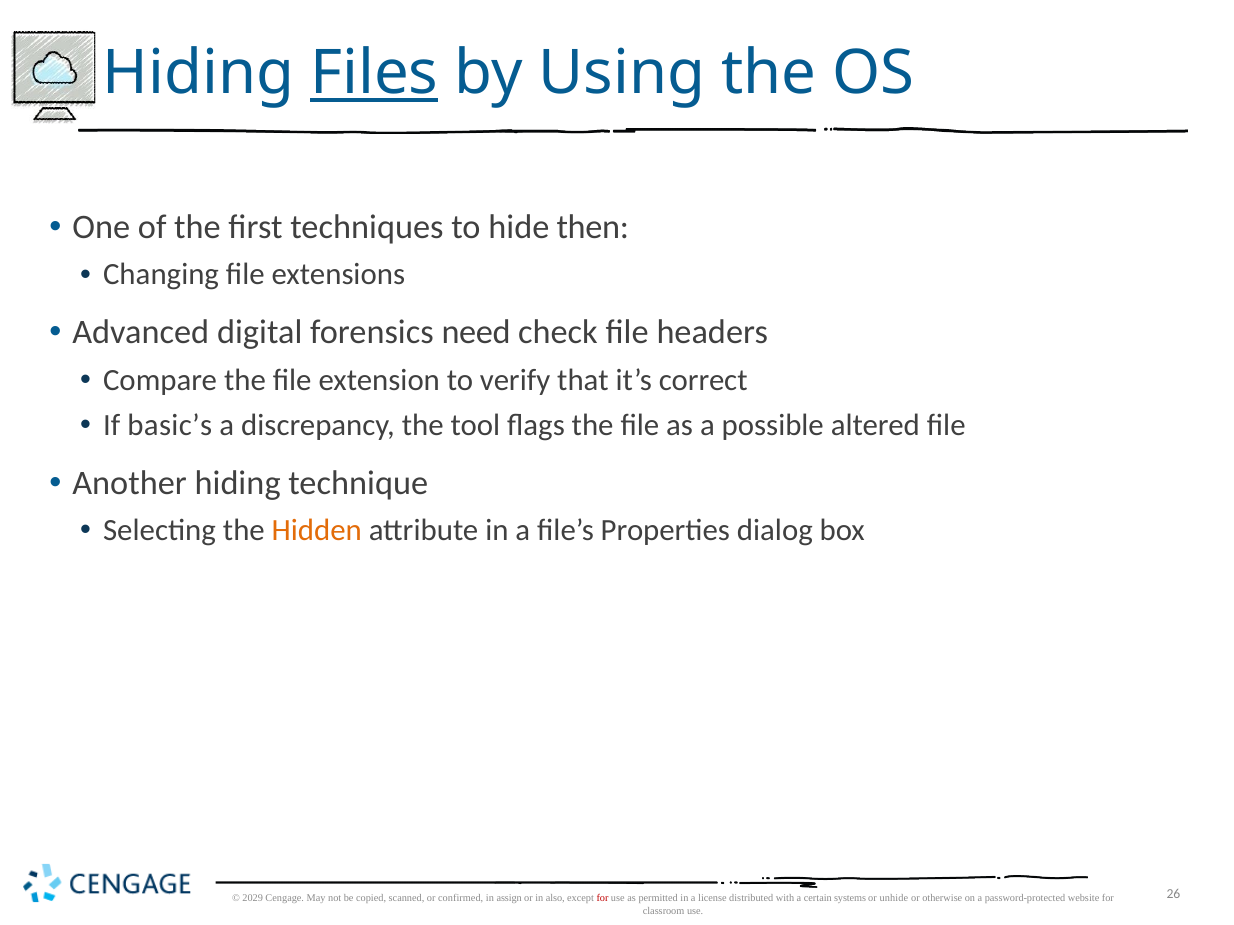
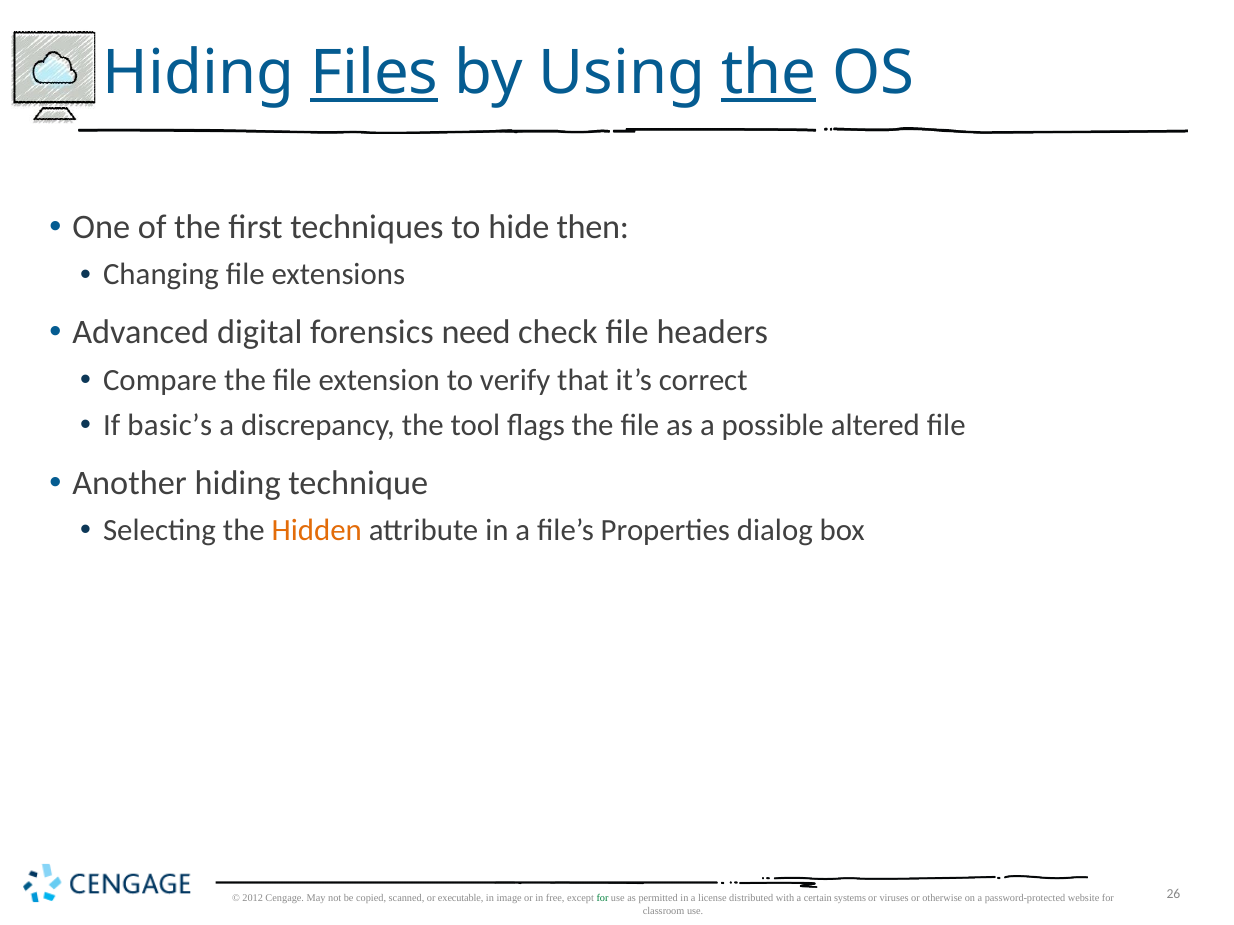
the at (769, 73) underline: none -> present
2029: 2029 -> 2012
confirmed: confirmed -> executable
assign: assign -> image
also: also -> free
for at (603, 899) colour: red -> green
unhide: unhide -> viruses
